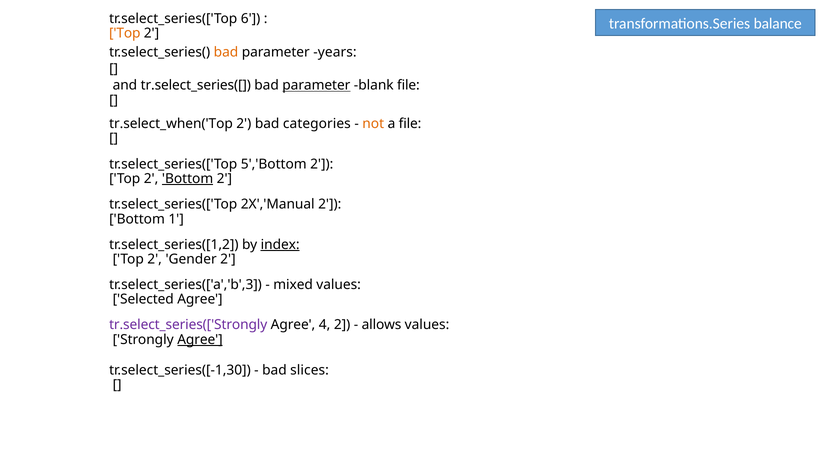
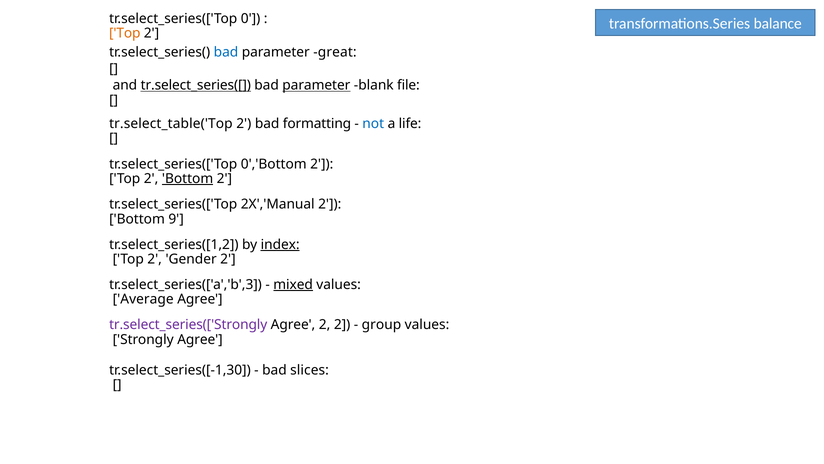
6: 6 -> 0
bad at (226, 52) colour: orange -> blue
years: years -> great
tr.select_series([ underline: none -> present
tr.select_when('Top: tr.select_when('Top -> tr.select_table('Top
categories: categories -> formatting
not colour: orange -> blue
a file: file -> life
5','Bottom: 5','Bottom -> 0','Bottom
1: 1 -> 9
mixed underline: none -> present
Selected: Selected -> Average
Agree 4: 4 -> 2
allows: allows -> group
Agree at (200, 339) underline: present -> none
